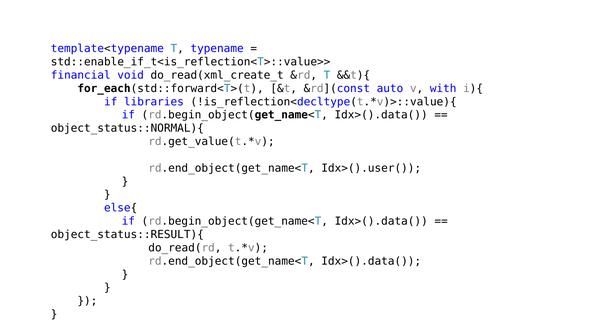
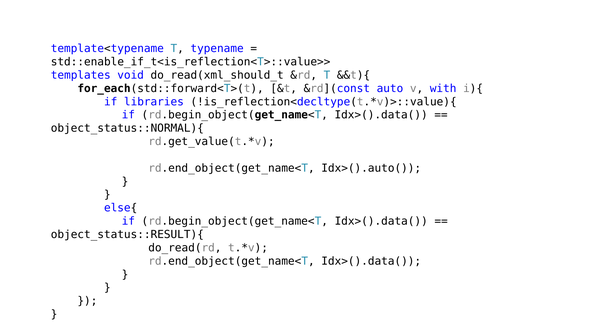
financial: financial -> templates
do_read(xml_create_t: do_read(xml_create_t -> do_read(xml_should_t
Idx>().user(: Idx>().user( -> Idx>().auto(
